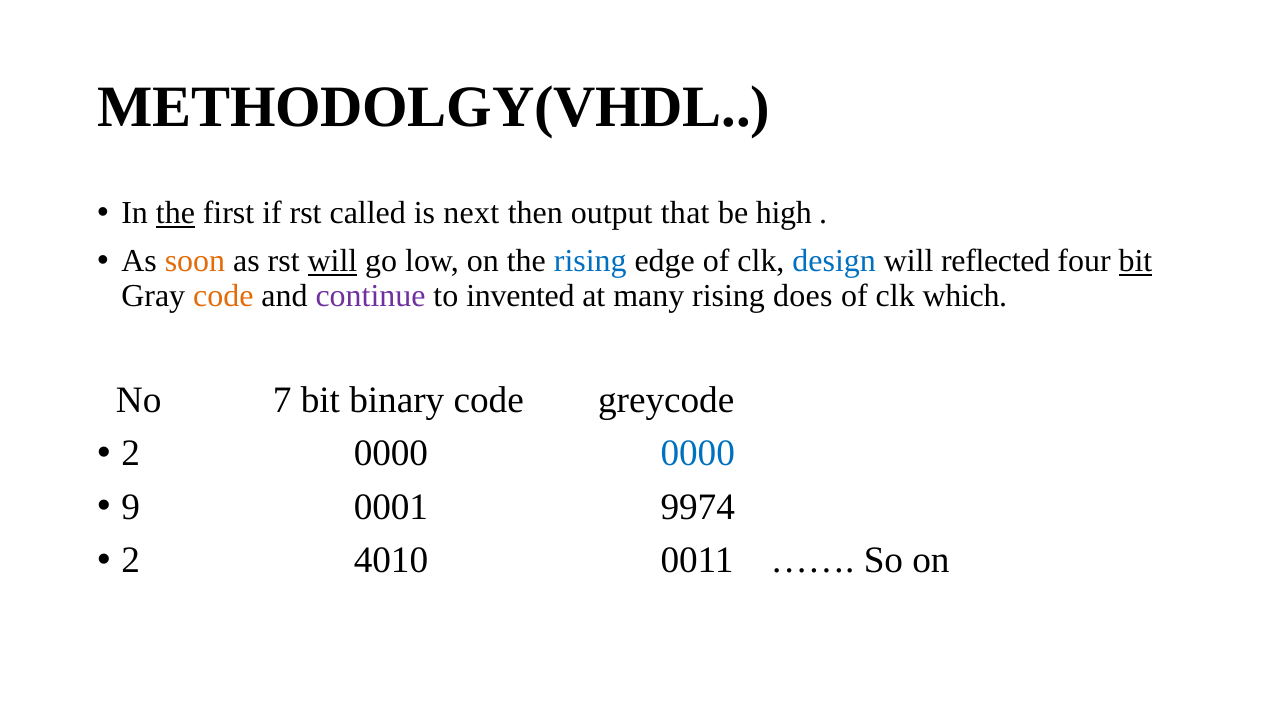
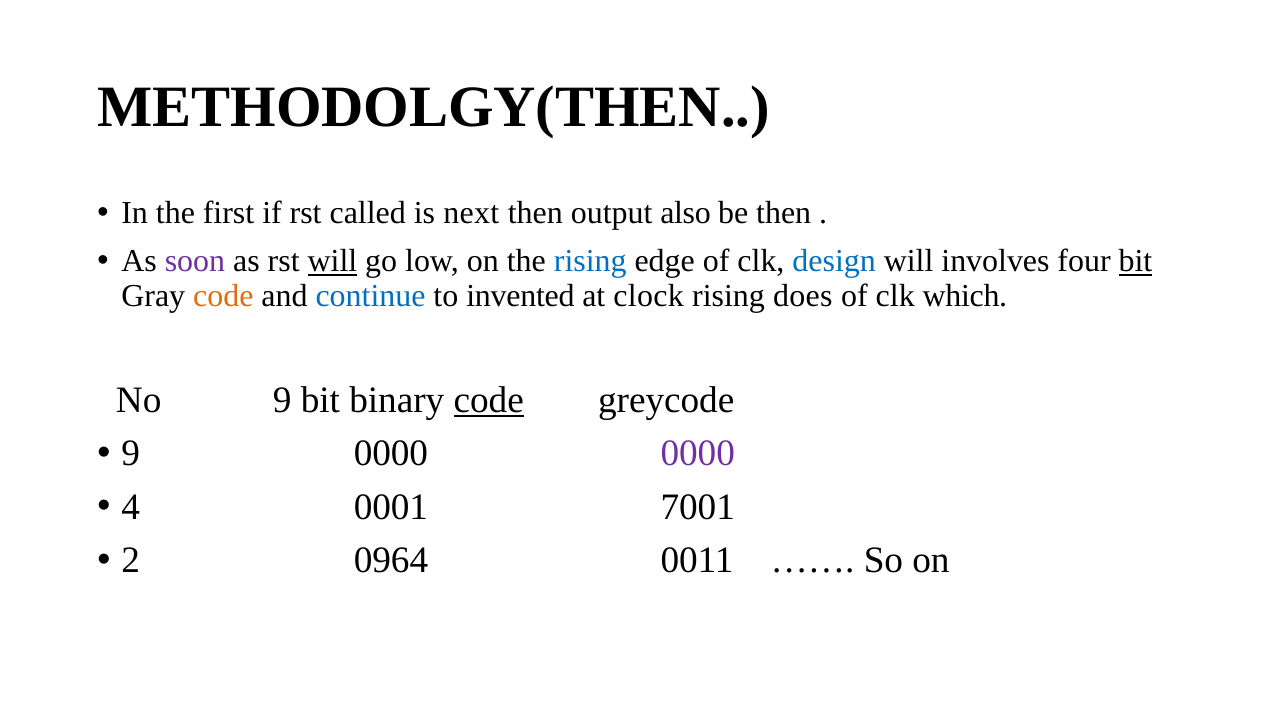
METHODOLGY(VHDL: METHODOLGY(VHDL -> METHODOLGY(THEN
the at (175, 213) underline: present -> none
that: that -> also
be high: high -> then
soon colour: orange -> purple
reflected: reflected -> involves
continue colour: purple -> blue
many: many -> clock
No 7: 7 -> 9
code at (489, 400) underline: none -> present
2 at (131, 453): 2 -> 9
0000 at (698, 453) colour: blue -> purple
9: 9 -> 4
9974: 9974 -> 7001
4010: 4010 -> 0964
